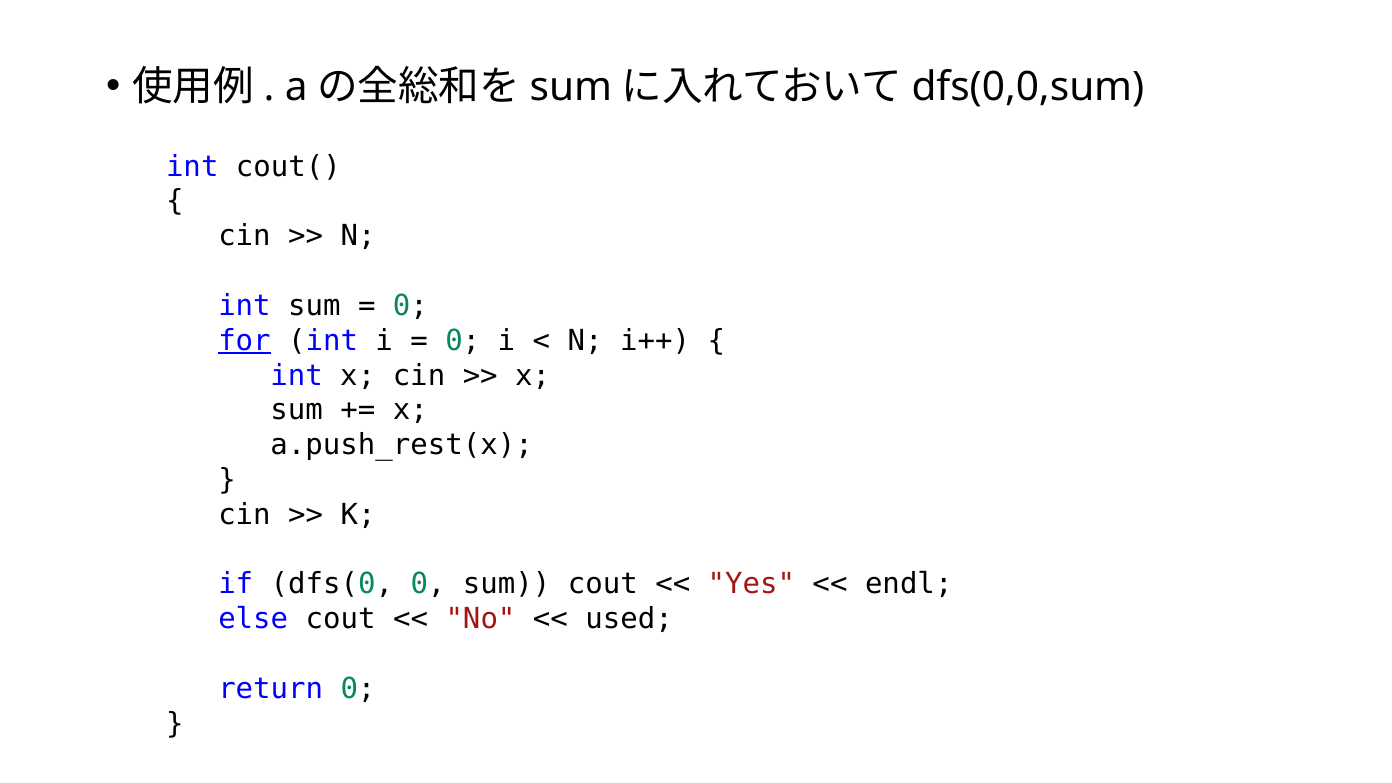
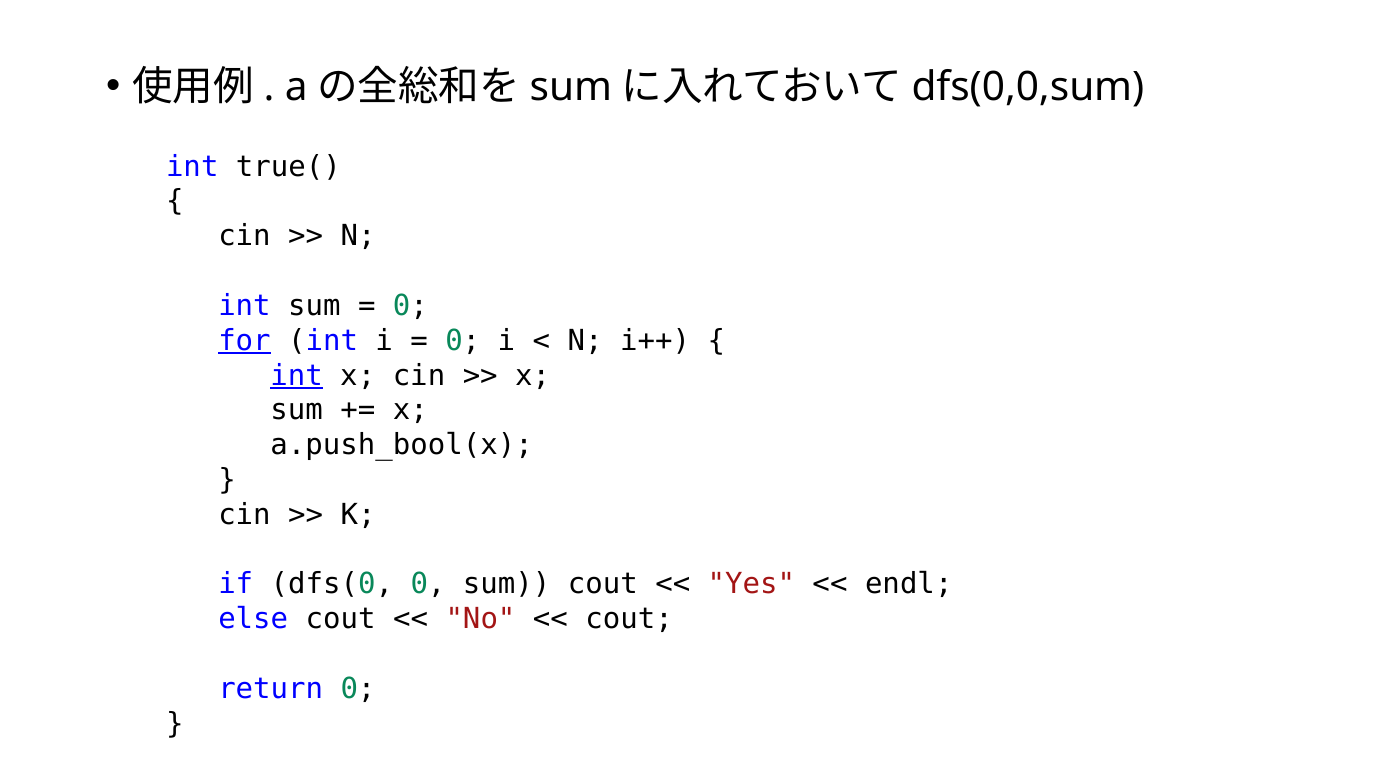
cout(: cout( -> true(
int at (297, 375) underline: none -> present
a.push_rest(x: a.push_rest(x -> a.push_bool(x
used at (629, 619): used -> cout
